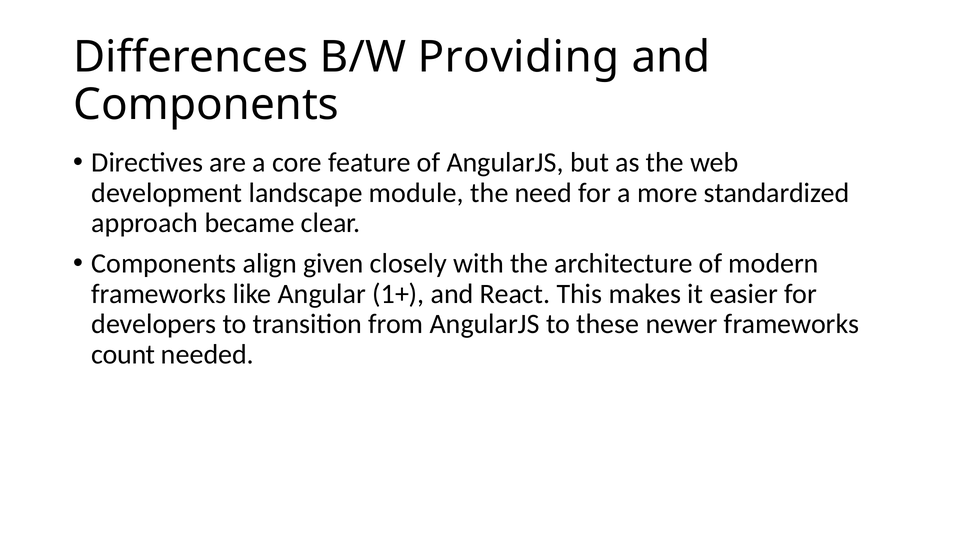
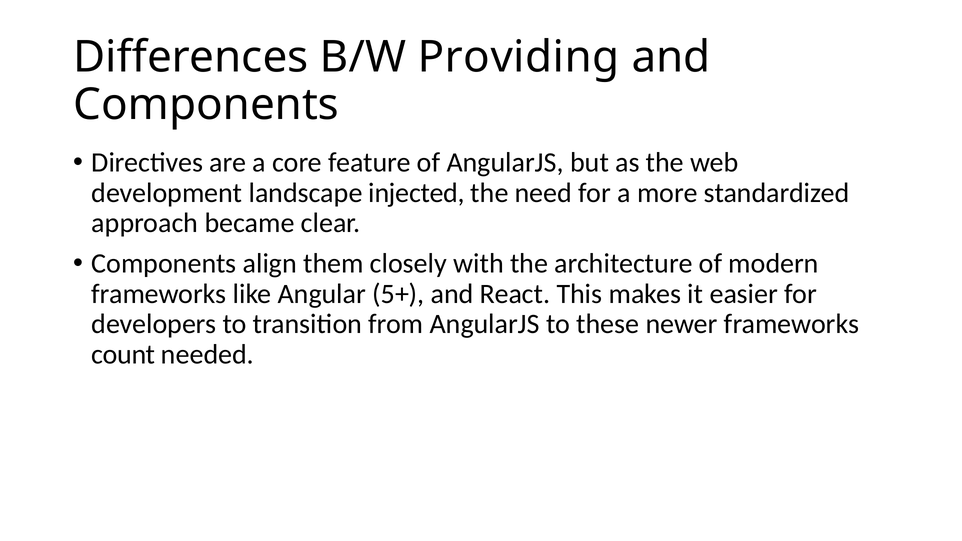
module: module -> injected
given: given -> them
1+: 1+ -> 5+
